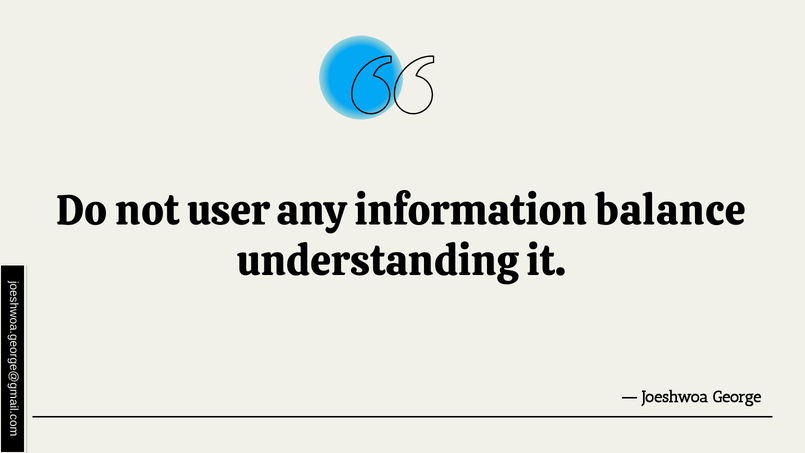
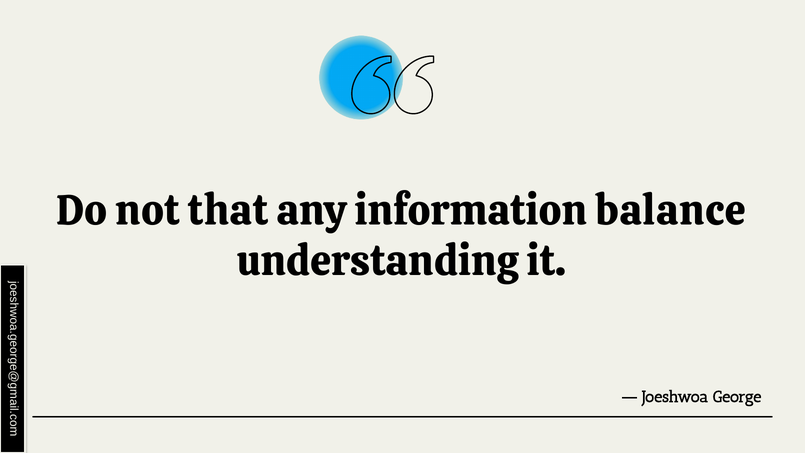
user: user -> that
